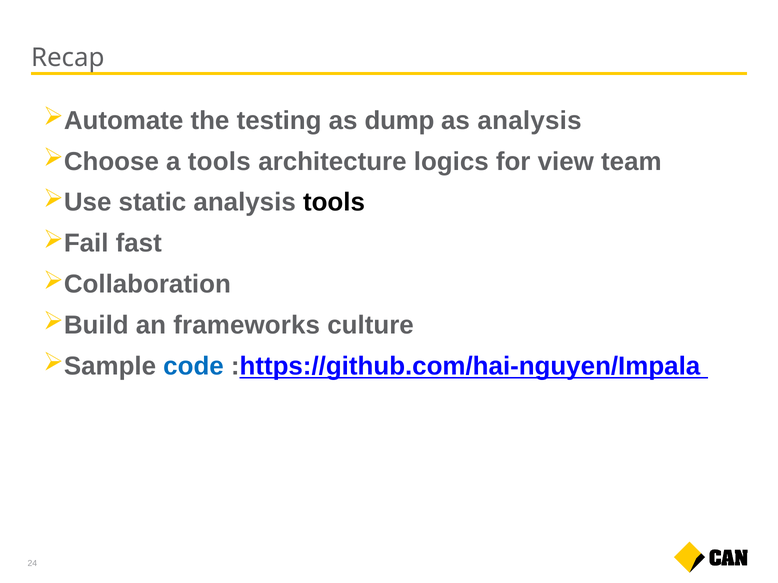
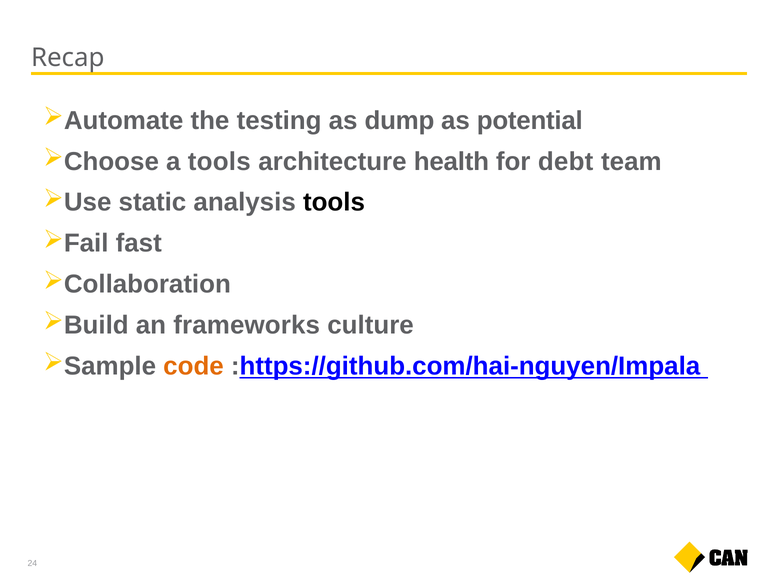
as analysis: analysis -> potential
logics: logics -> health
view: view -> debt
code colour: blue -> orange
